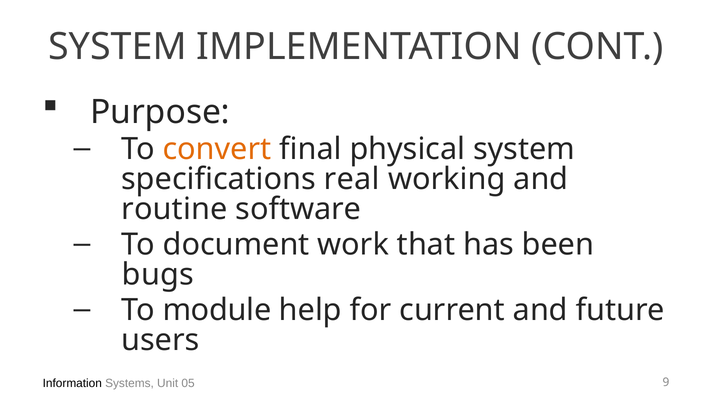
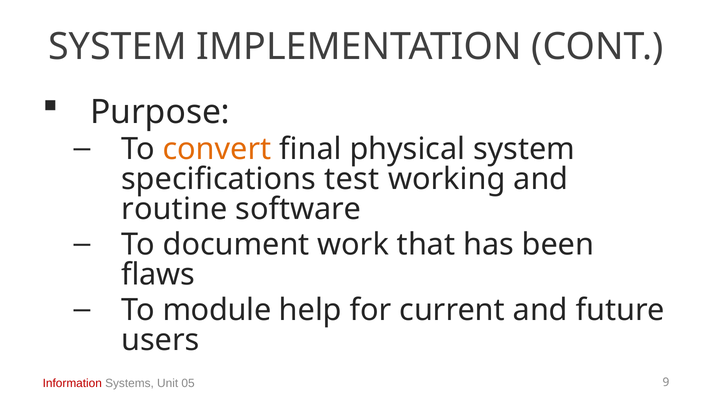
real: real -> test
bugs: bugs -> flaws
Information colour: black -> red
